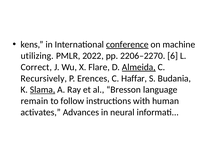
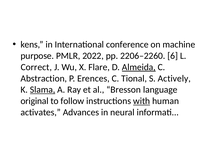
conference underline: present -> none
utilizing: utilizing -> purpose
2206–2270: 2206–2270 -> 2206–2260
Recursively: Recursively -> Abstraction
Haffar: Haffar -> Tional
Budania: Budania -> Actively
remain: remain -> original
with underline: none -> present
